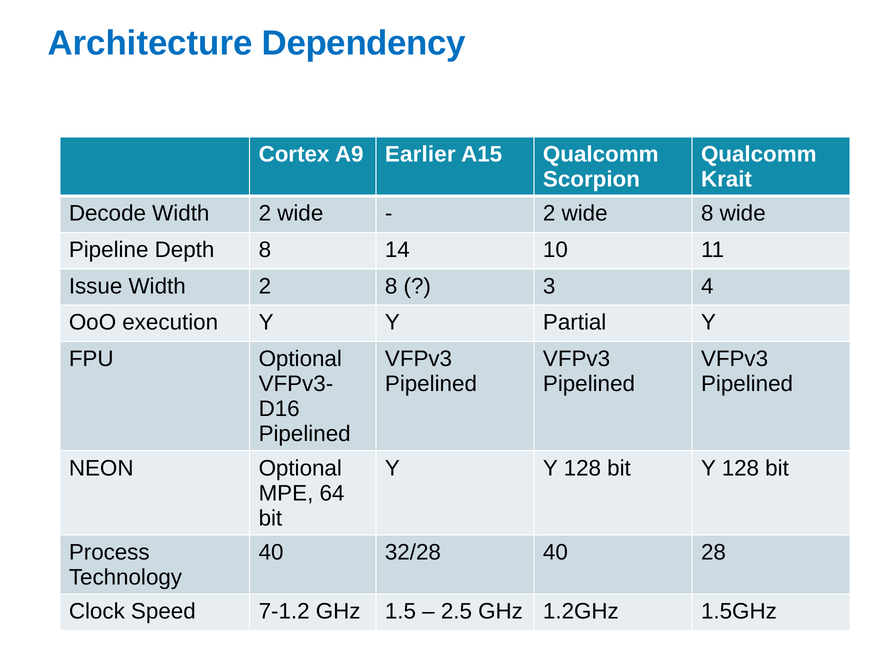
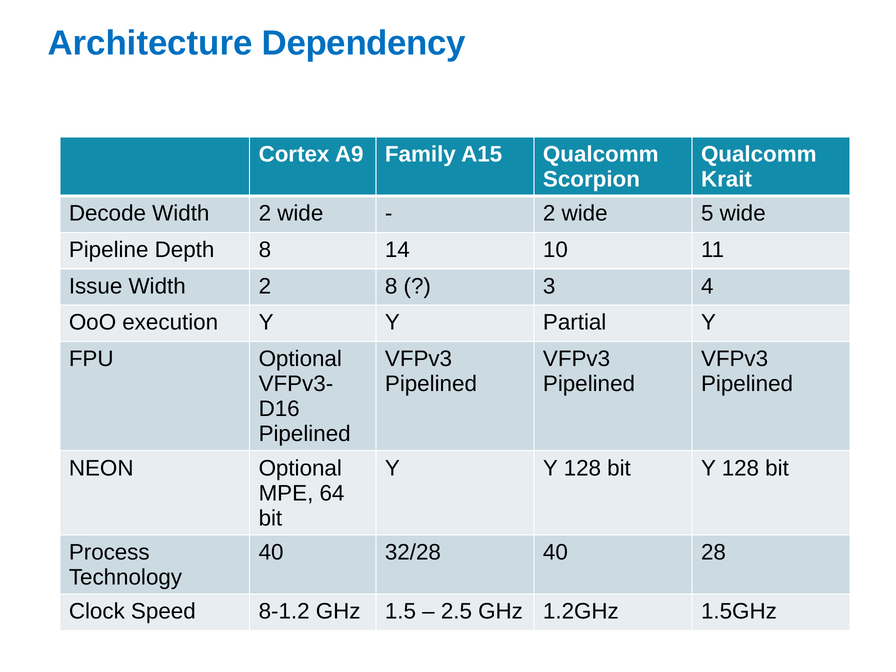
Earlier: Earlier -> Family
wide 8: 8 -> 5
7-1.2: 7-1.2 -> 8-1.2
